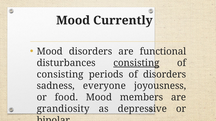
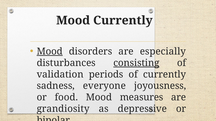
Mood at (50, 52) underline: none -> present
functional: functional -> especially
consisting at (60, 75): consisting -> validation
of disorders: disorders -> currently
members: members -> measures
